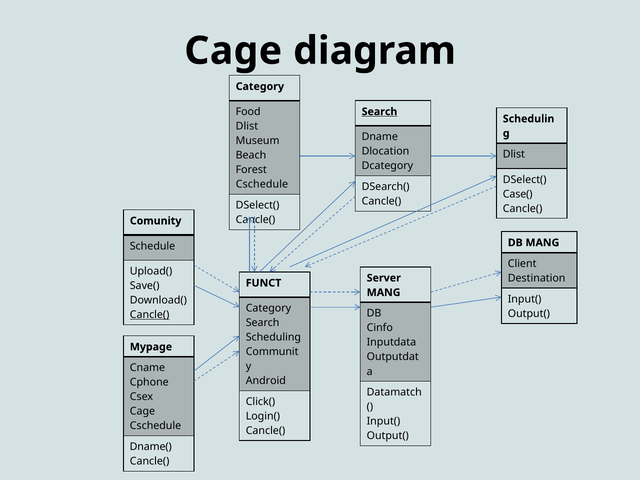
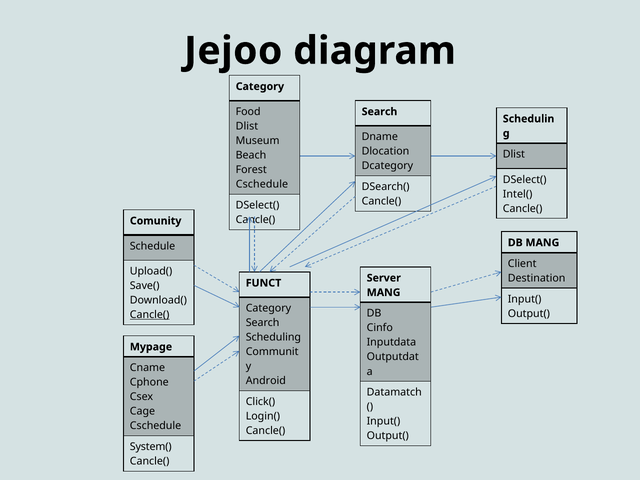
Cage at (233, 51): Cage -> Jejoo
Search at (379, 112) underline: present -> none
Case(: Case( -> Intel(
Dname(: Dname( -> System(
